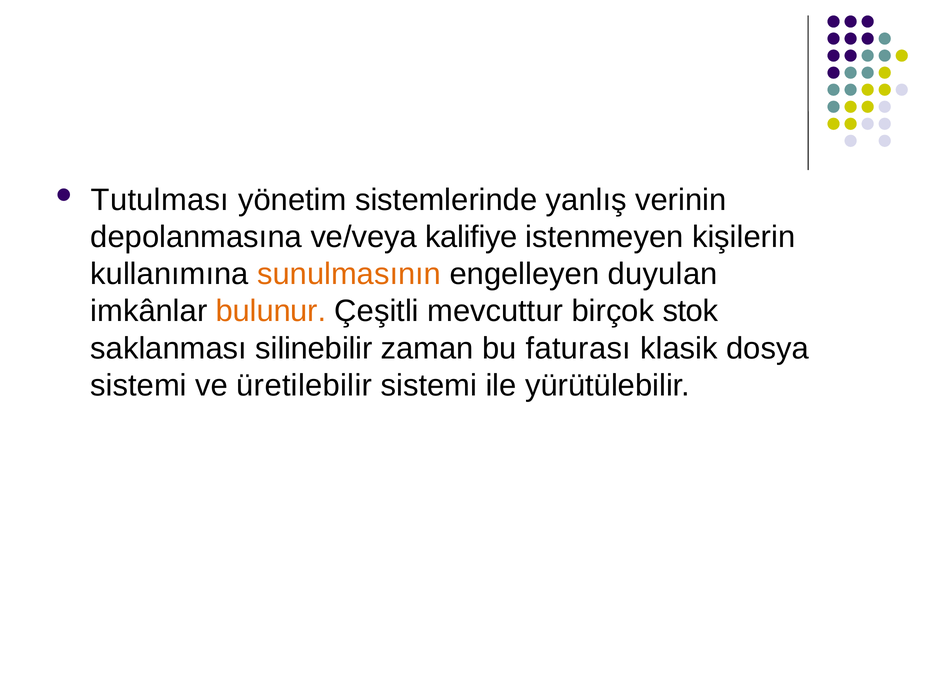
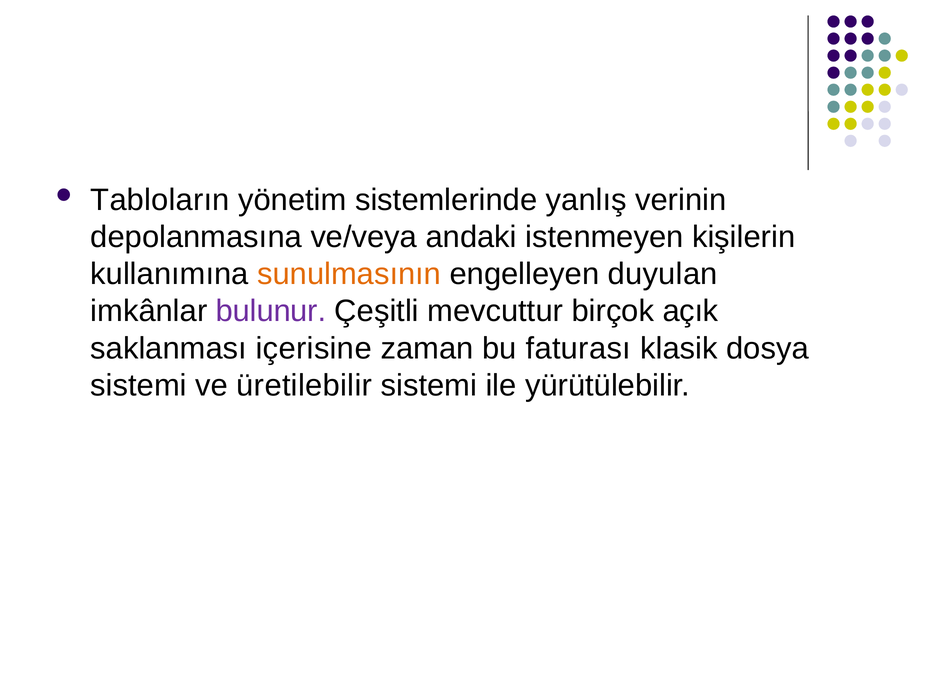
Tutulması: Tutulması -> Tabloların
kalifiye: kalifiye -> andaki
bulunur colour: orange -> purple
stok: stok -> açık
silinebilir: silinebilir -> içerisine
